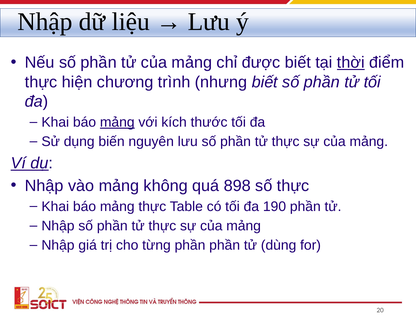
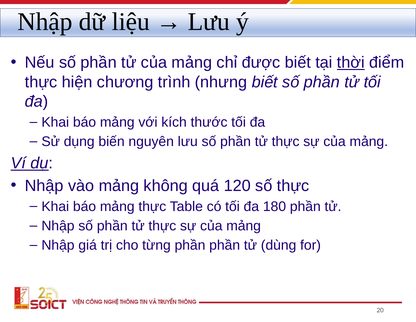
mảng at (117, 122) underline: present -> none
898: 898 -> 120
190: 190 -> 180
